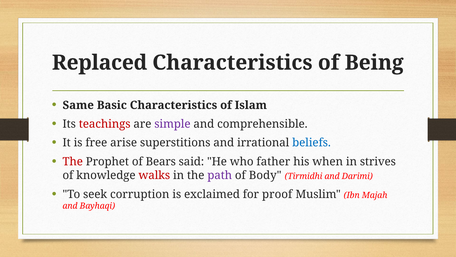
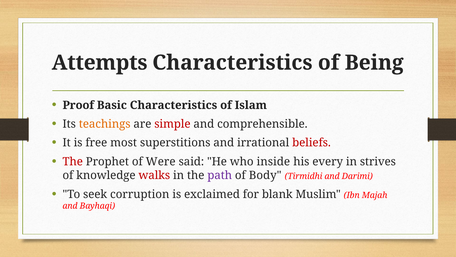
Replaced: Replaced -> Attempts
Same: Same -> Proof
teachings colour: red -> orange
simple colour: purple -> red
arise: arise -> most
beliefs colour: blue -> red
Bears: Bears -> Were
father: father -> inside
when: when -> every
proof: proof -> blank
